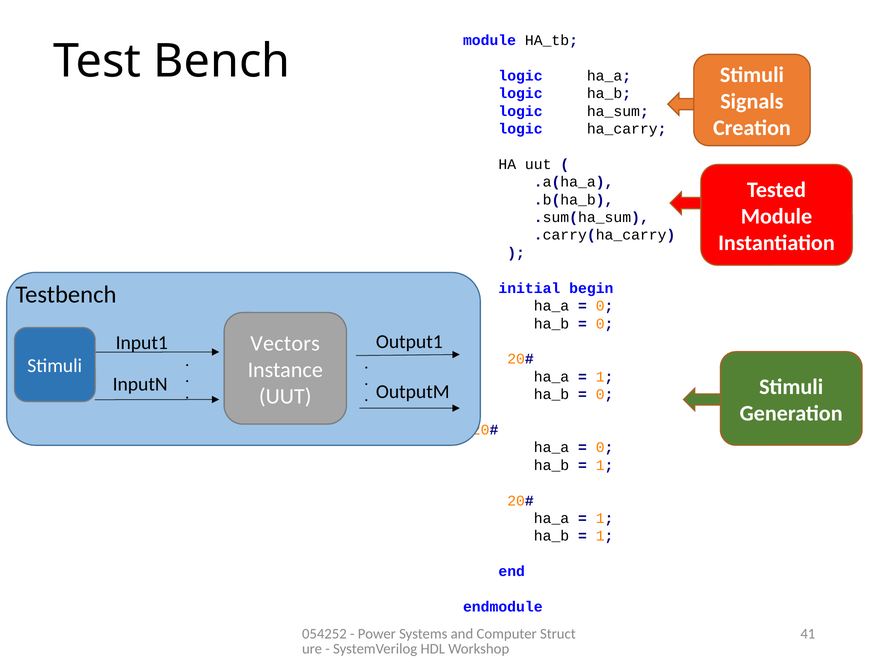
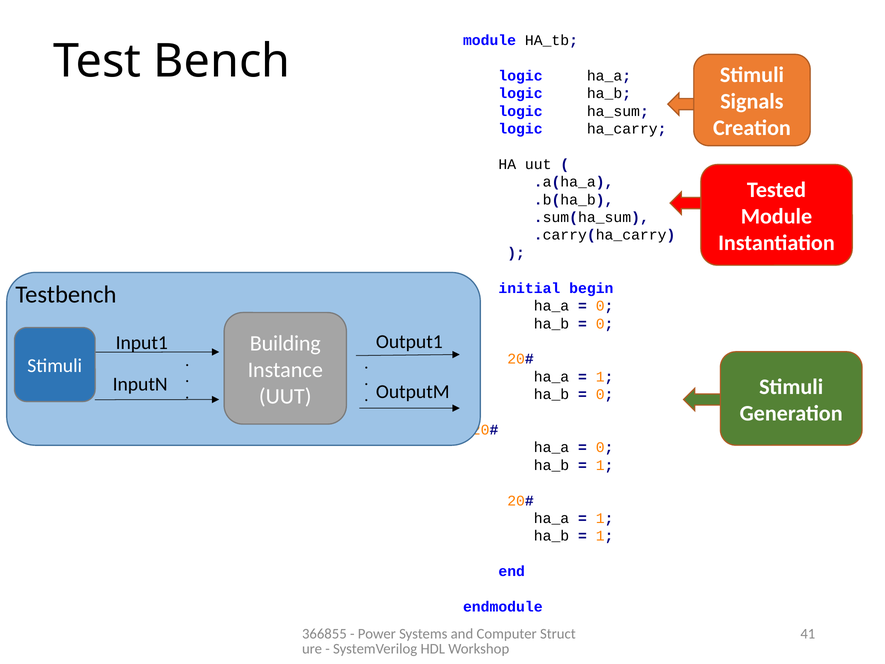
Vectors: Vectors -> Building
054252: 054252 -> 366855
